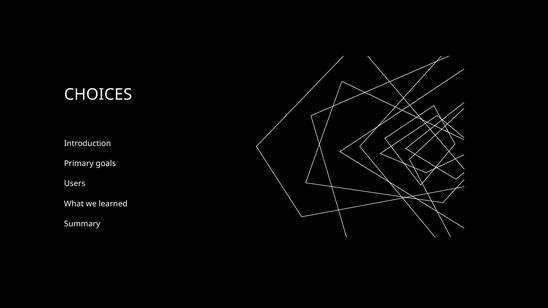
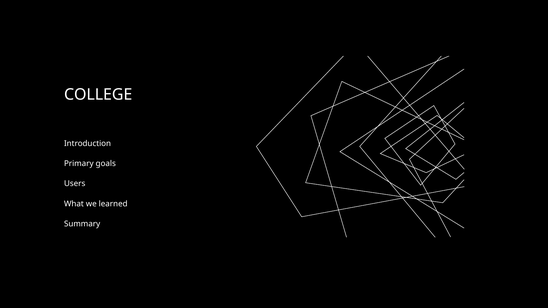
CHOICES: CHOICES -> COLLEGE
